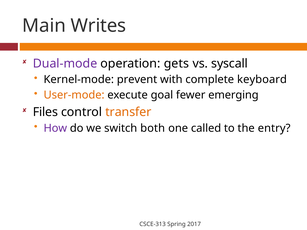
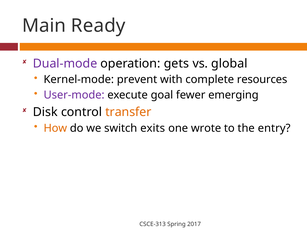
Writes: Writes -> Ready
syscall: syscall -> global
keyboard: keyboard -> resources
User-mode colour: orange -> purple
Files: Files -> Disk
How colour: purple -> orange
both: both -> exits
called: called -> wrote
